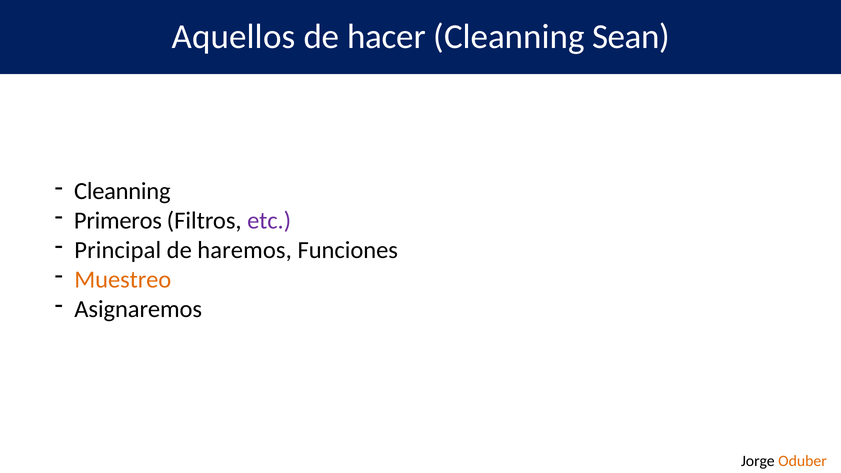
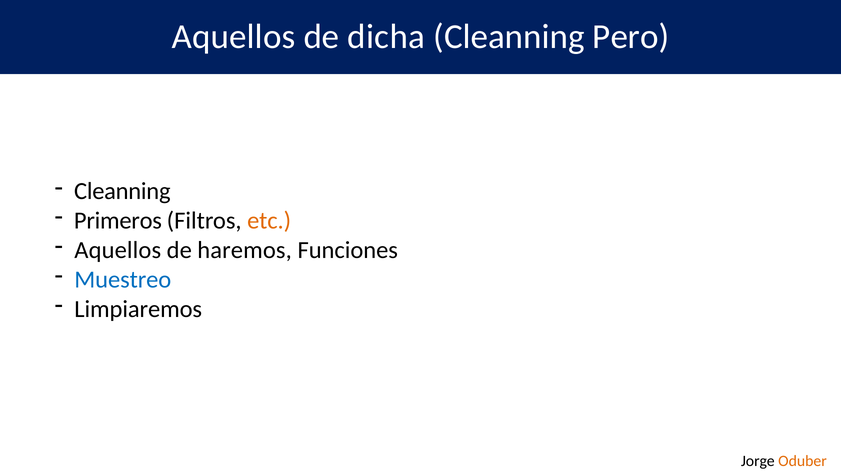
hacer: hacer -> dicha
Sean: Sean -> Pero
etc colour: purple -> orange
Principal at (118, 250): Principal -> Aquellos
Muestreo colour: orange -> blue
Asignaremos: Asignaremos -> Limpiaremos
